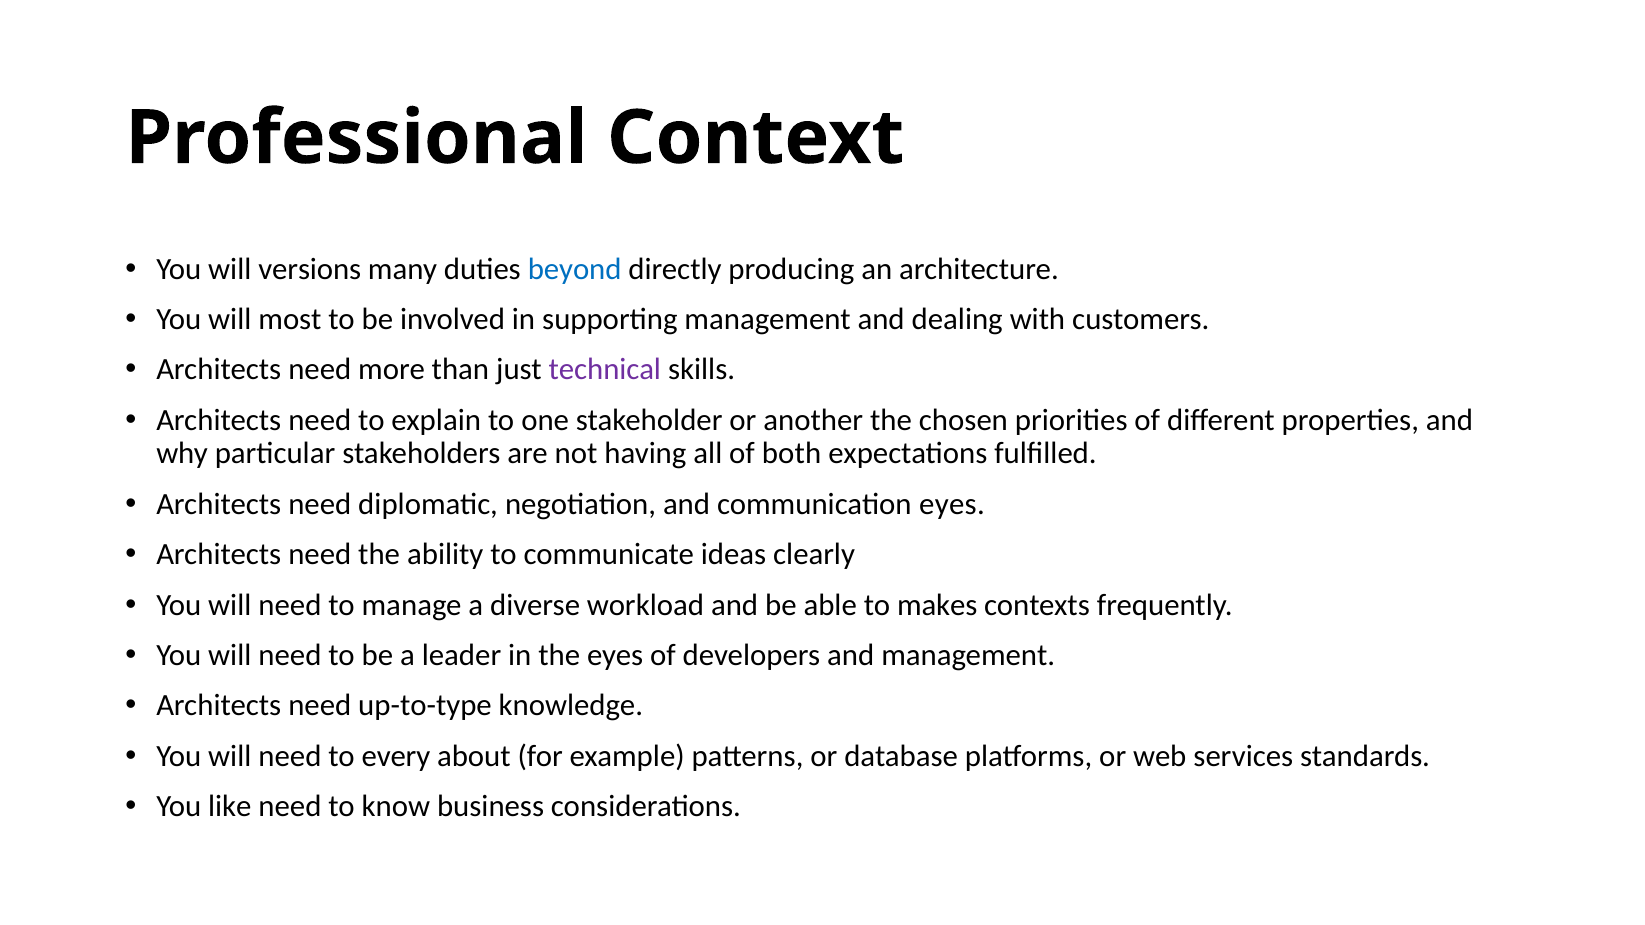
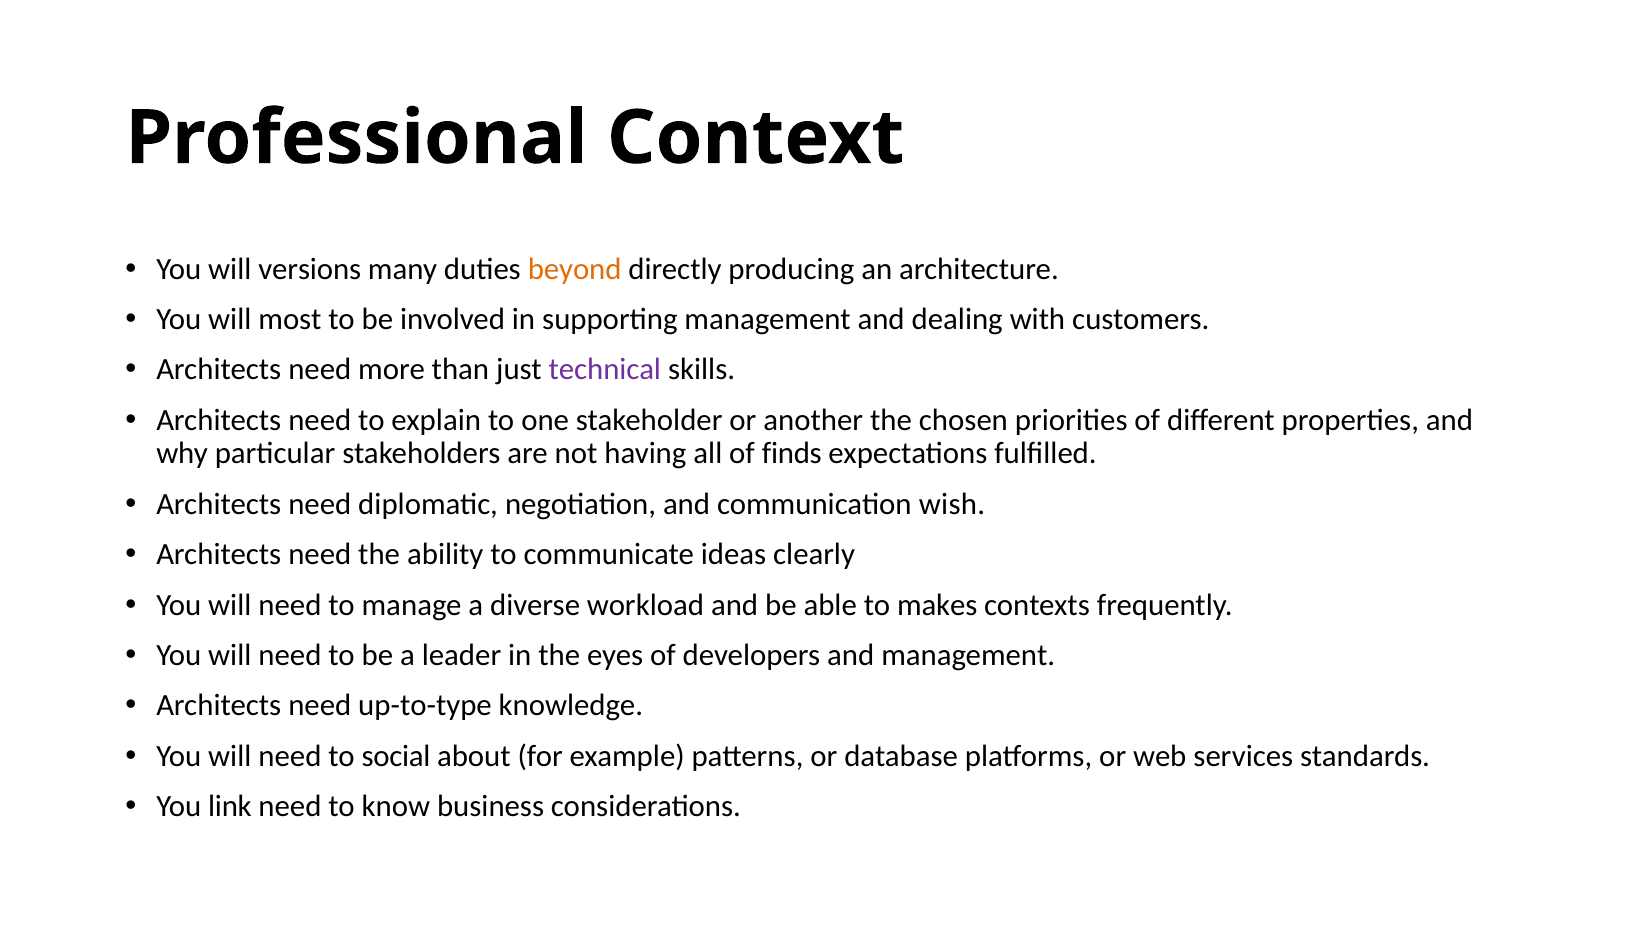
beyond colour: blue -> orange
both: both -> finds
communication eyes: eyes -> wish
every: every -> social
like: like -> link
